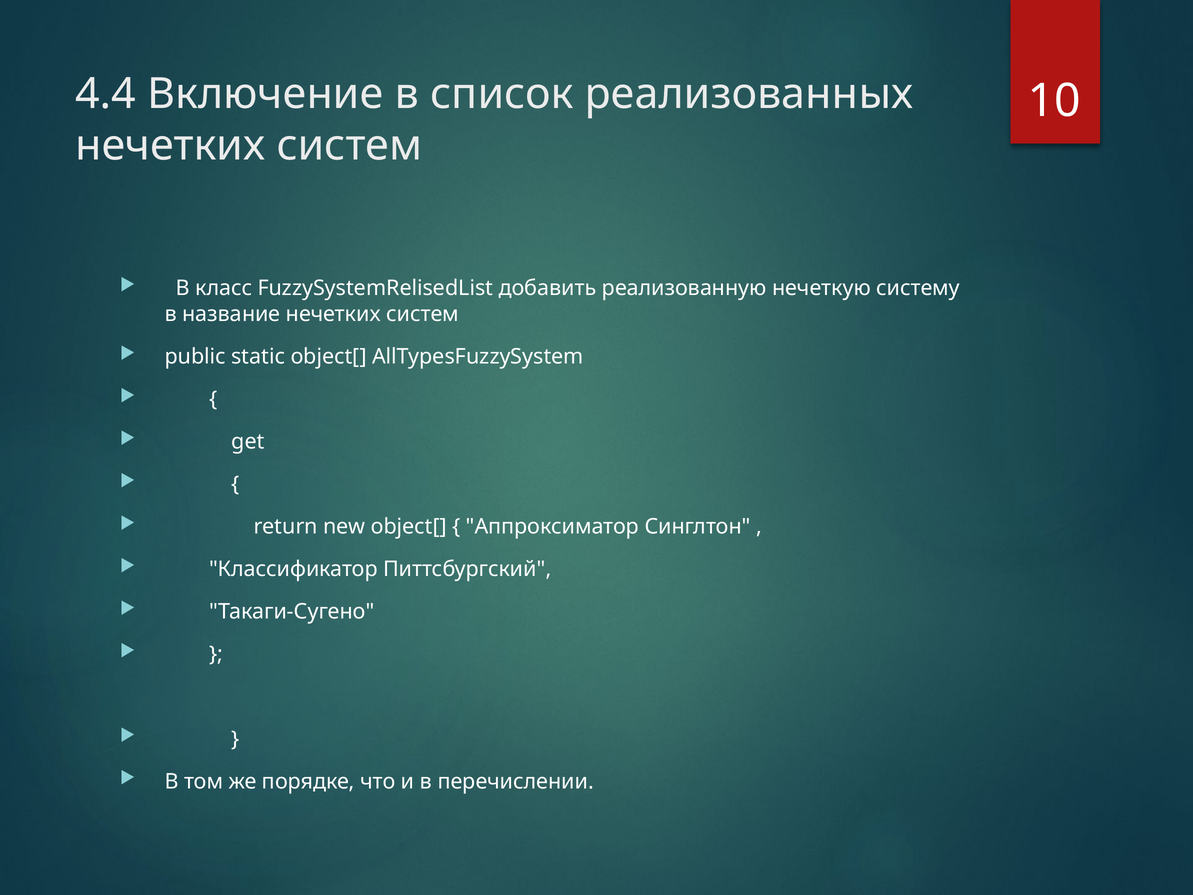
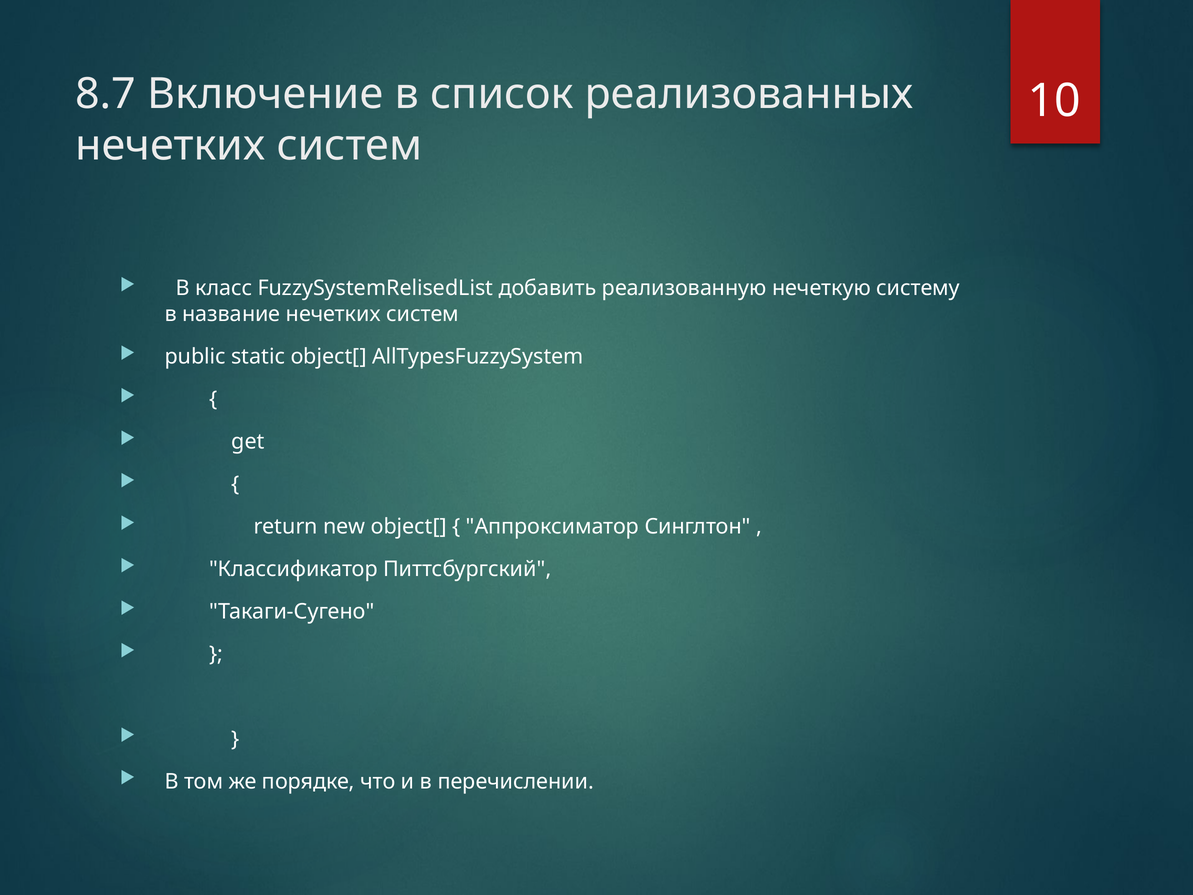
4.4: 4.4 -> 8.7
